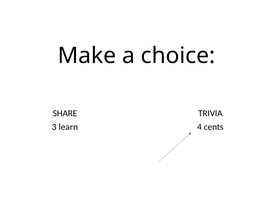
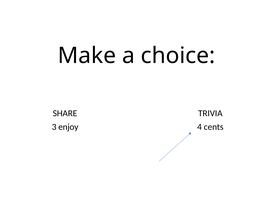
learn: learn -> enjoy
